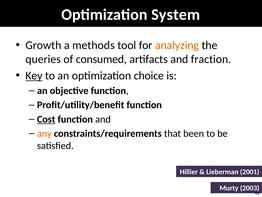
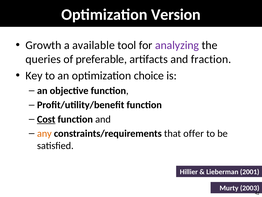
System: System -> Version
methods: methods -> available
analyzing colour: orange -> purple
consumed: consumed -> preferable
Key underline: present -> none
been: been -> offer
